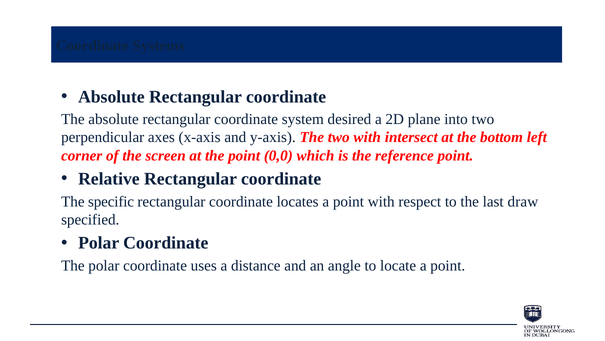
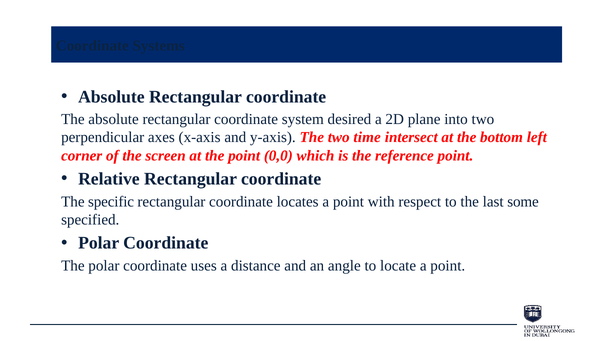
two with: with -> time
draw: draw -> some
